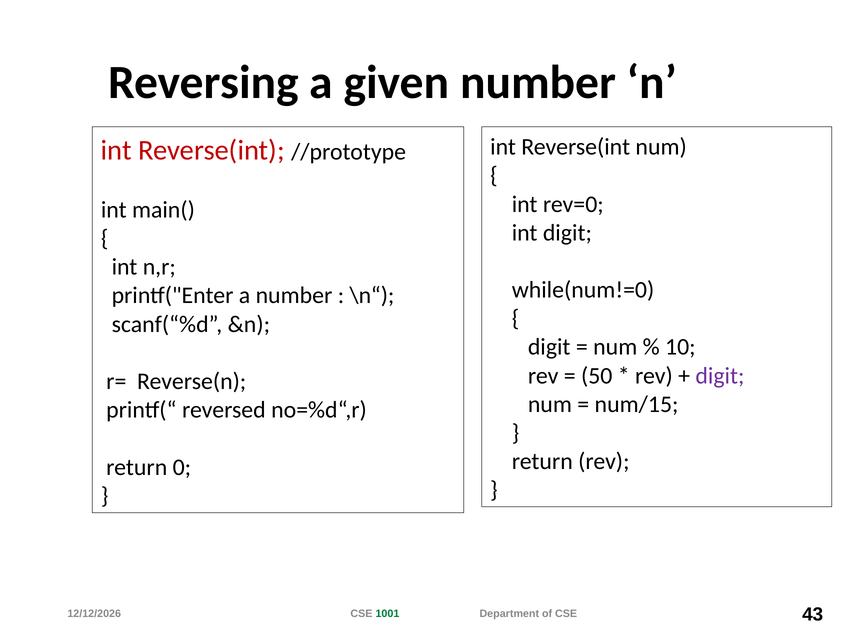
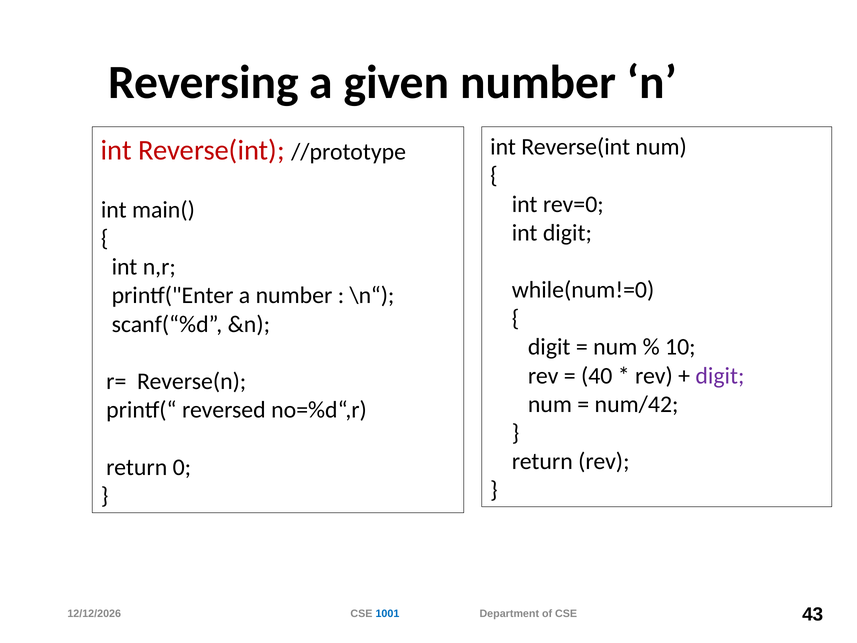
50: 50 -> 40
num/15: num/15 -> num/42
1001 colour: green -> blue
